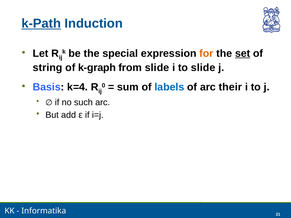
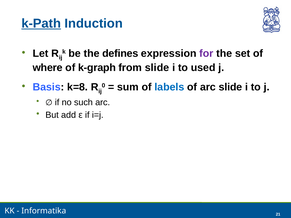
special: special -> defines
for colour: orange -> purple
set underline: present -> none
string: string -> where
to slide: slide -> used
k=4: k=4 -> k=8
arc their: their -> slide
